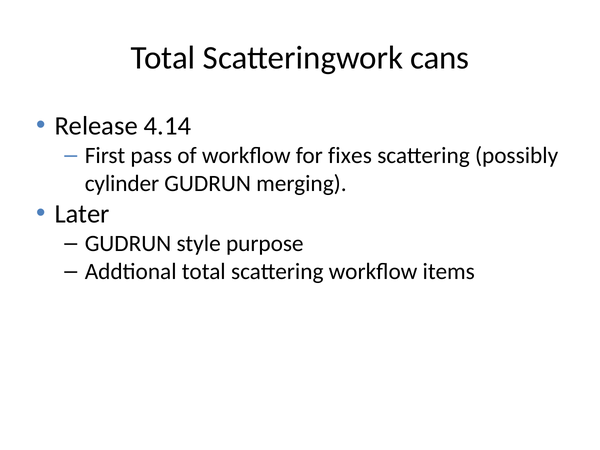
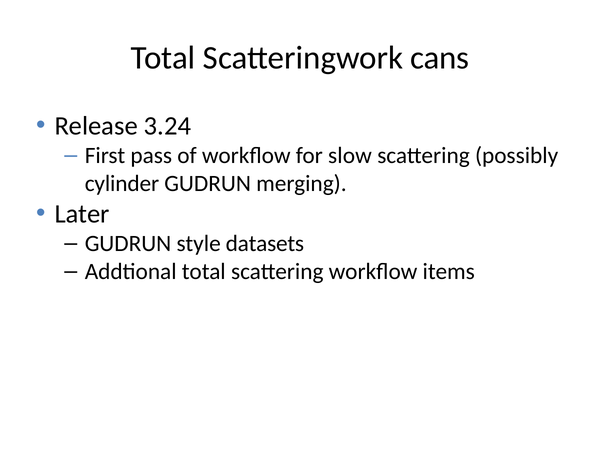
4.14: 4.14 -> 3.24
fixes: fixes -> slow
purpose: purpose -> datasets
